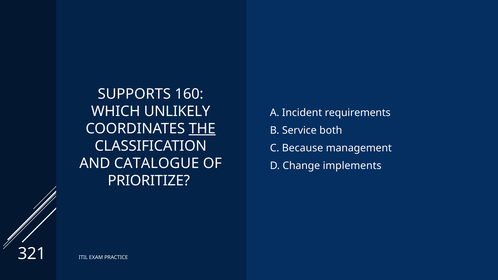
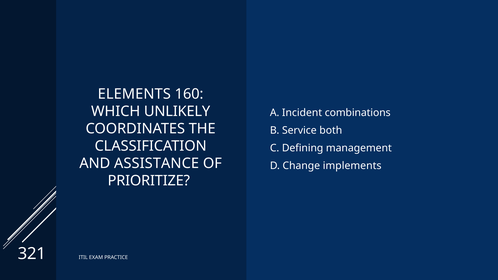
SUPPORTS: SUPPORTS -> ELEMENTS
requirements: requirements -> combinations
THE underline: present -> none
Because: Because -> Defining
CATALOGUE: CATALOGUE -> ASSISTANCE
